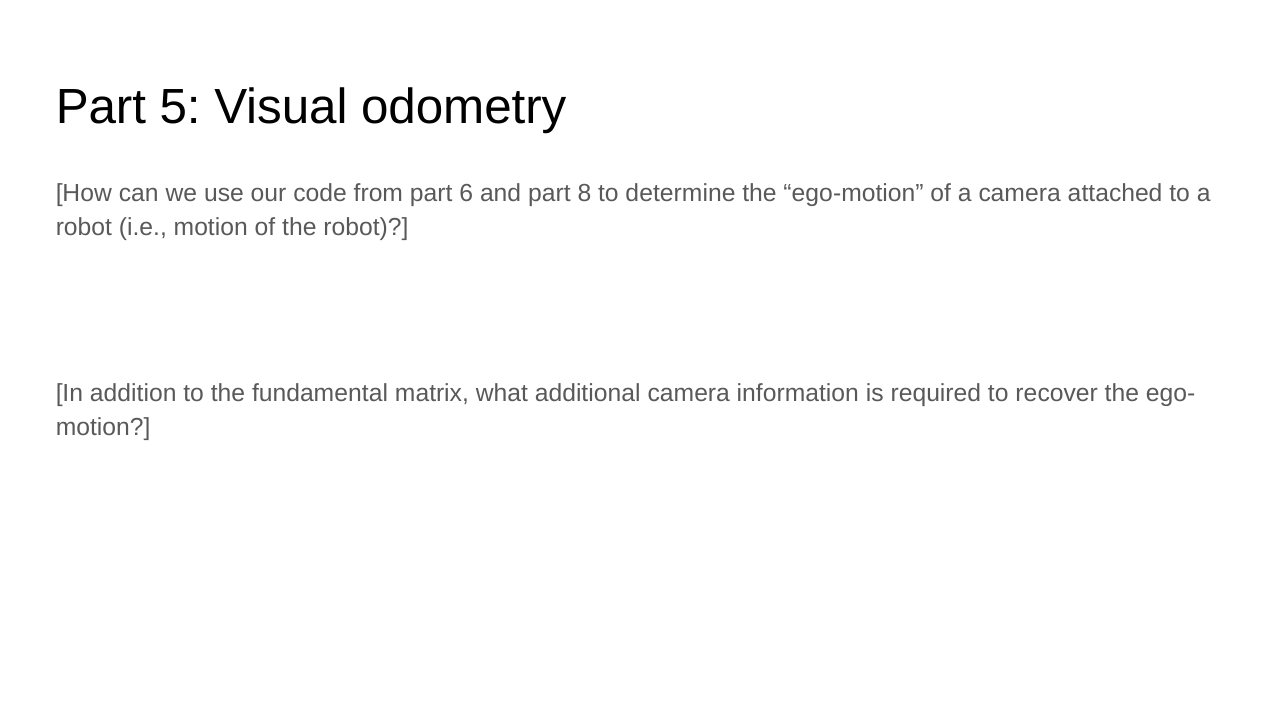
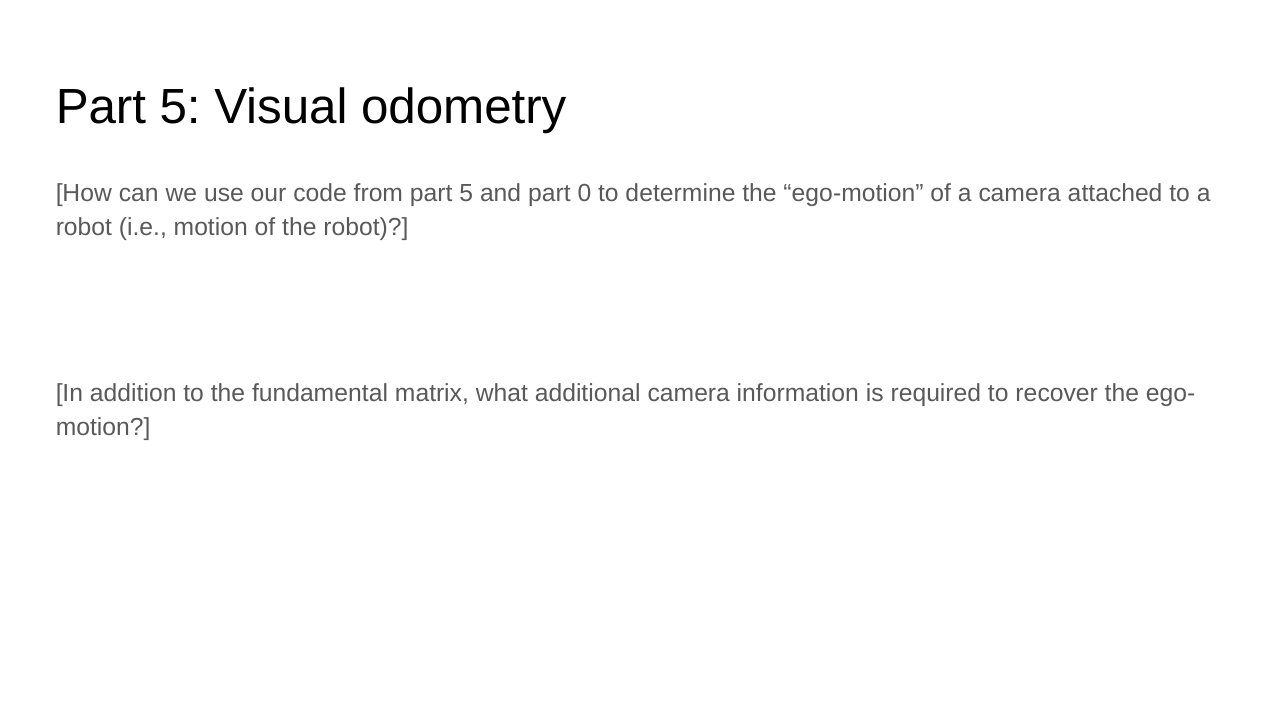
from part 6: 6 -> 5
8: 8 -> 0
